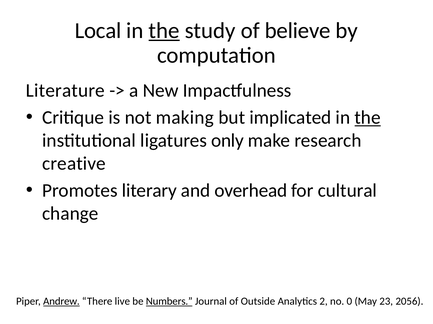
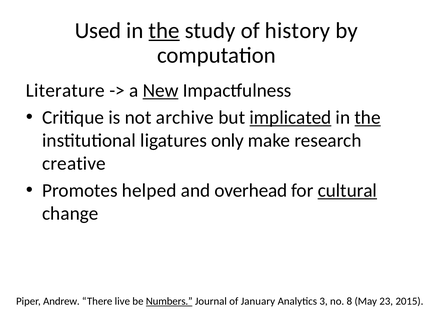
Local: Local -> Used
believe: believe -> history
New underline: none -> present
making: making -> archive
implicated underline: none -> present
literary: literary -> helped
cultural underline: none -> present
Andrew underline: present -> none
Outside: Outside -> January
2: 2 -> 3
0: 0 -> 8
2056: 2056 -> 2015
